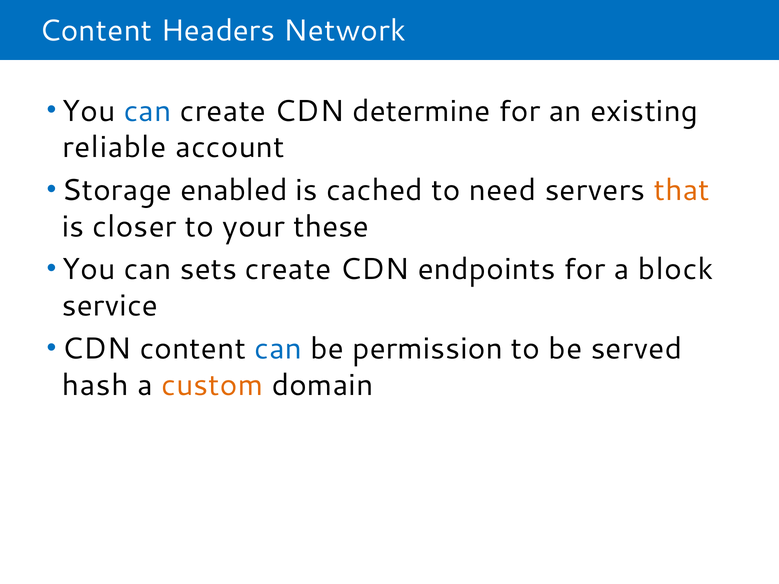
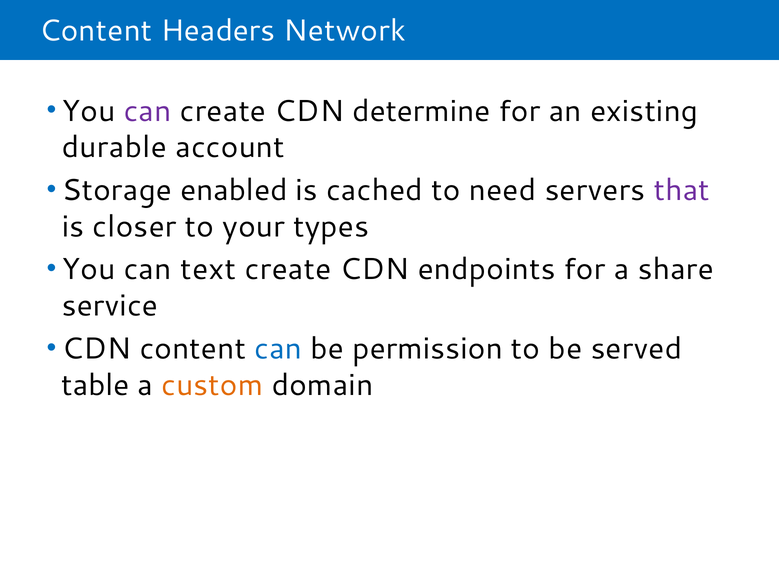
can at (148, 111) colour: blue -> purple
reliable: reliable -> durable
that colour: orange -> purple
these: these -> types
sets: sets -> text
block: block -> share
hash: hash -> table
